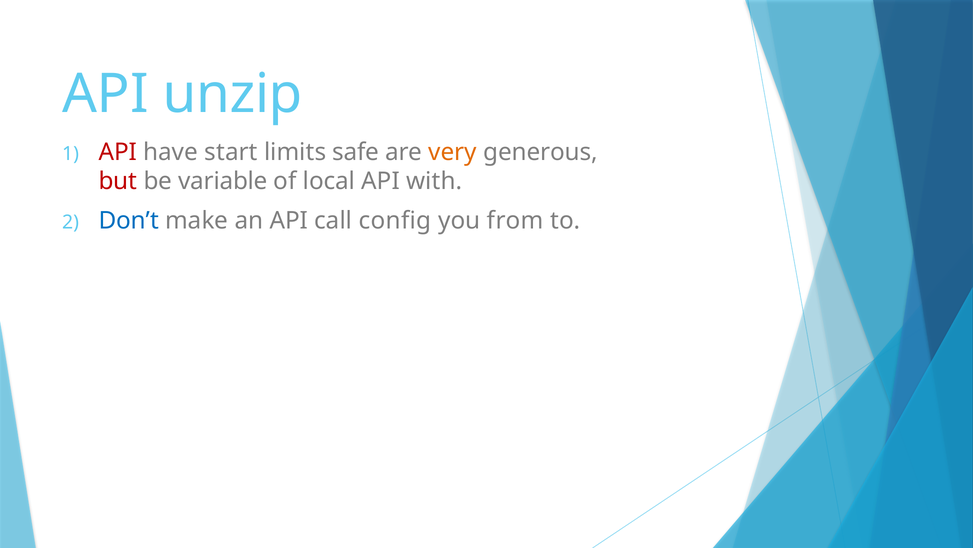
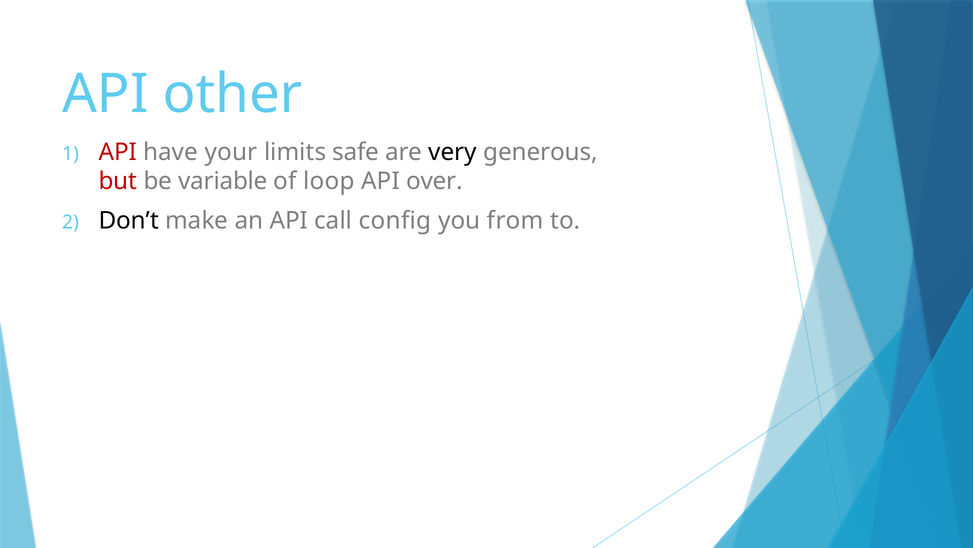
unzip: unzip -> other
start: start -> your
very colour: orange -> black
local: local -> loop
with: with -> over
Don’t colour: blue -> black
